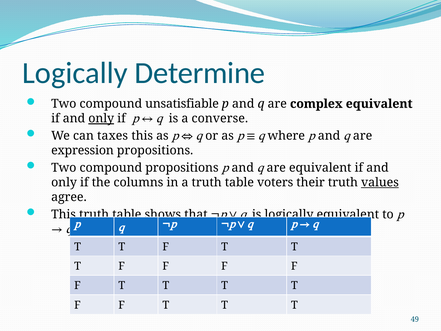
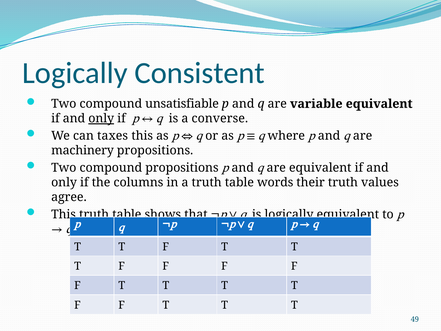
Determine: Determine -> Consistent
complex: complex -> variable
expression: expression -> machinery
voters: voters -> words
values underline: present -> none
